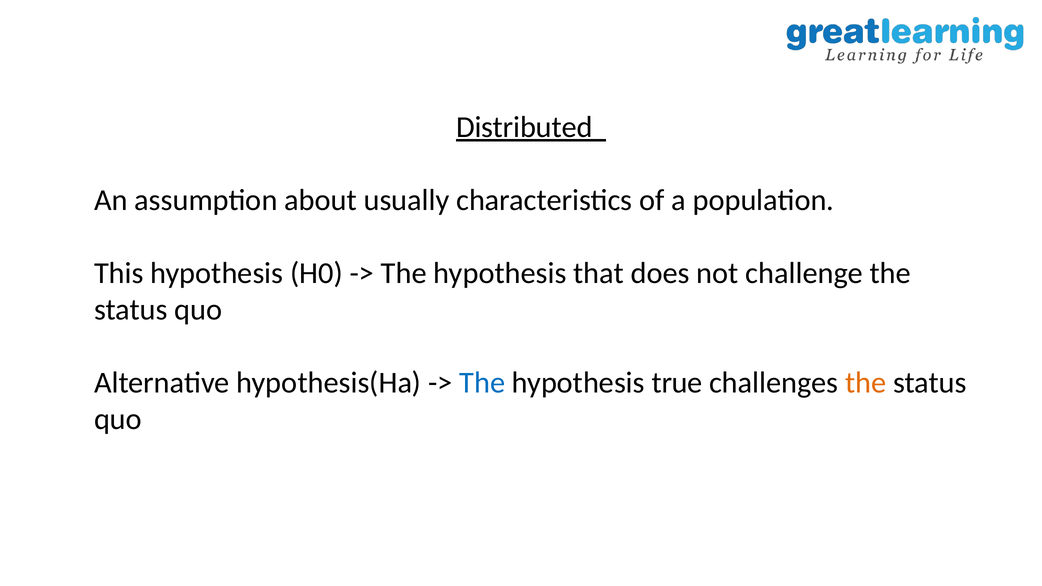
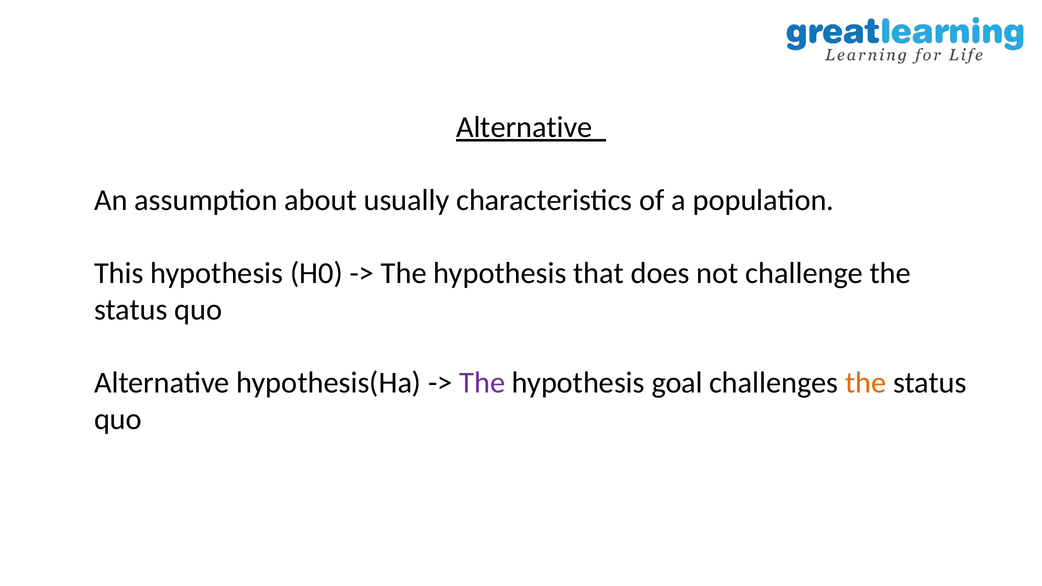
Distributed at (524, 127): Distributed -> Alternative
The at (482, 383) colour: blue -> purple
true: true -> goal
